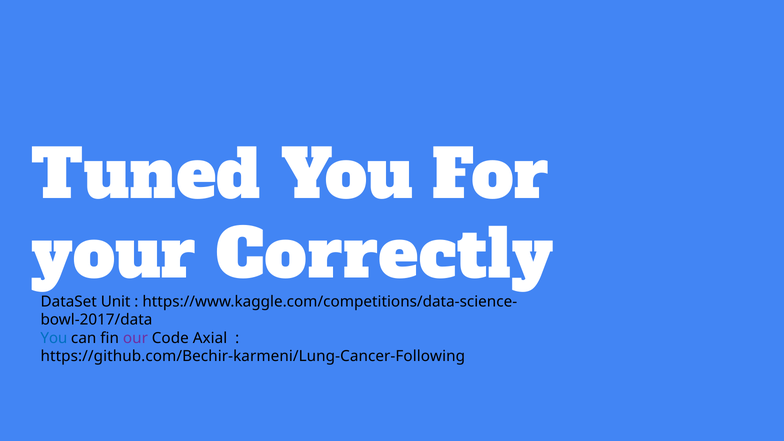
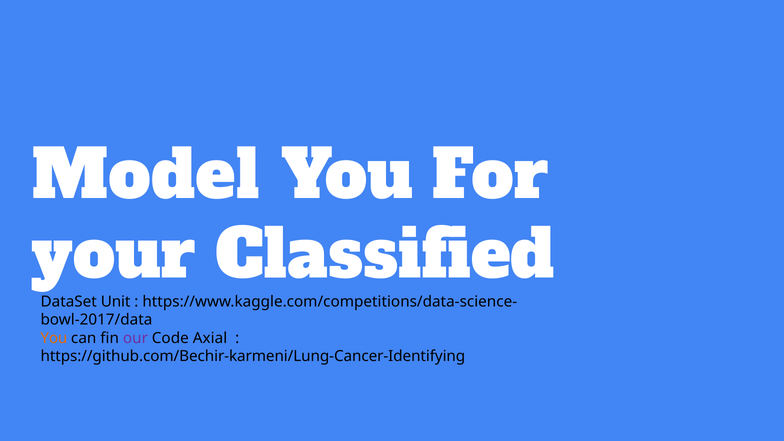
Tuned: Tuned -> Model
Correctly: Correctly -> Classified
You at (54, 338) colour: blue -> orange
https://github.com/Bechir-karmeni/Lung-Cancer-Following: https://github.com/Bechir-karmeni/Lung-Cancer-Following -> https://github.com/Bechir-karmeni/Lung-Cancer-Identifying
